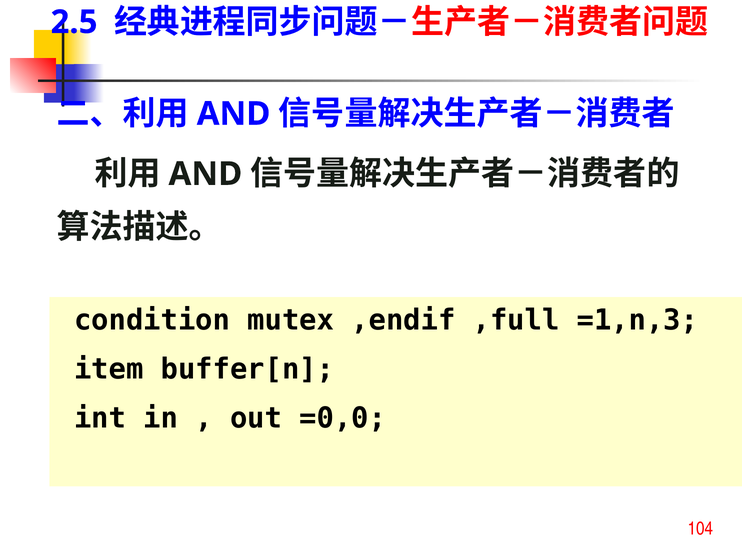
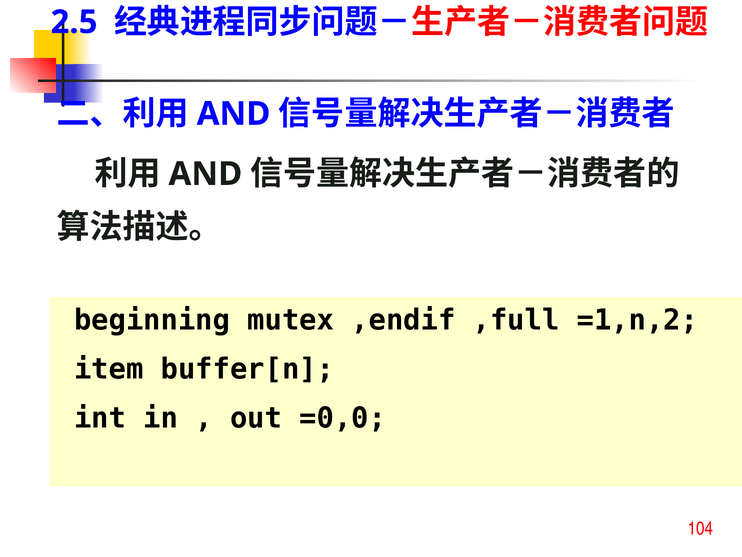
condition: condition -> beginning
=1,n,3: =1,n,3 -> =1,n,2
